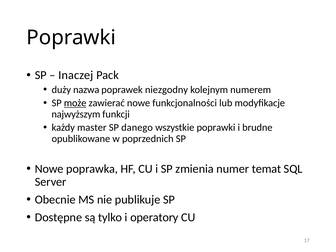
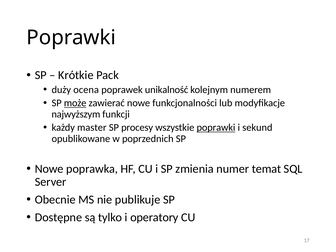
Inaczej: Inaczej -> Krótkie
nazwa: nazwa -> ocena
niezgodny: niezgodny -> unikalność
danego: danego -> procesy
poprawki at (216, 128) underline: none -> present
brudne: brudne -> sekund
